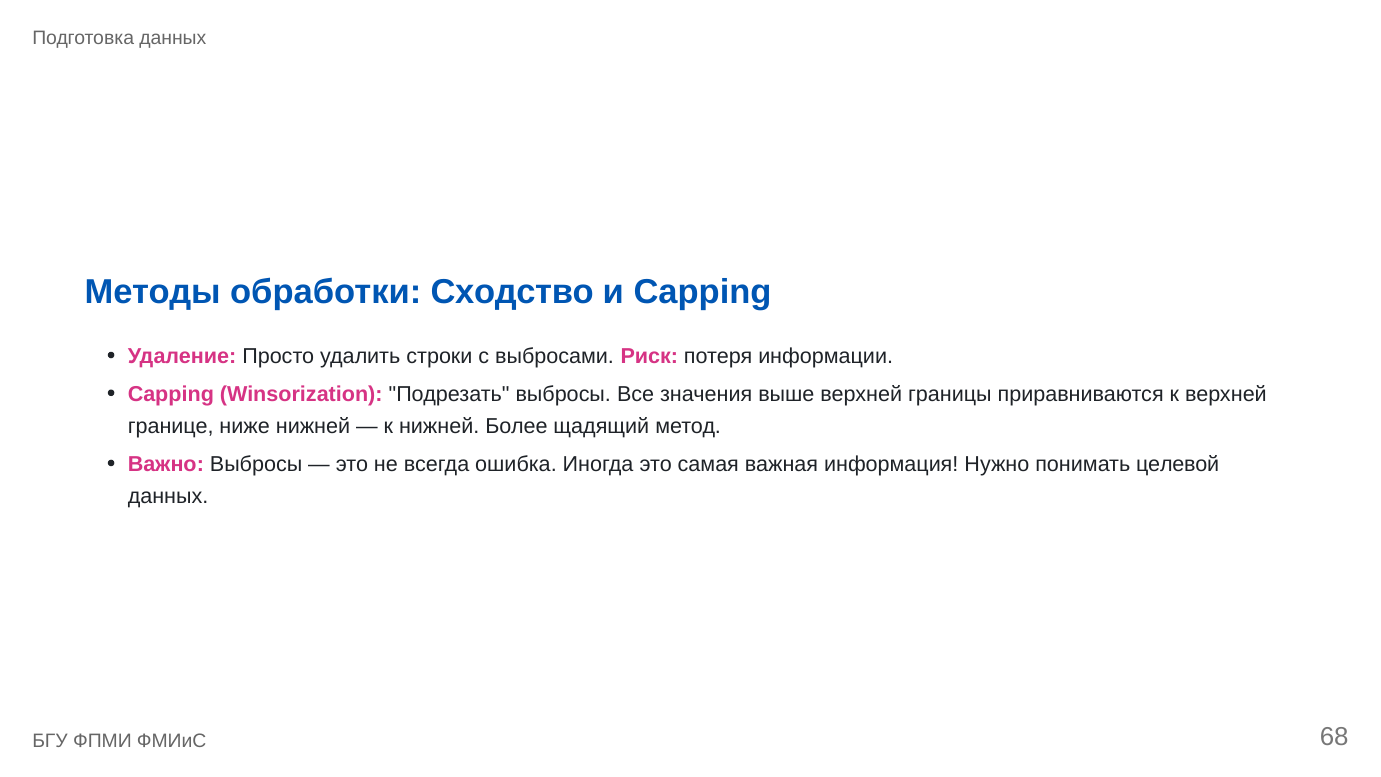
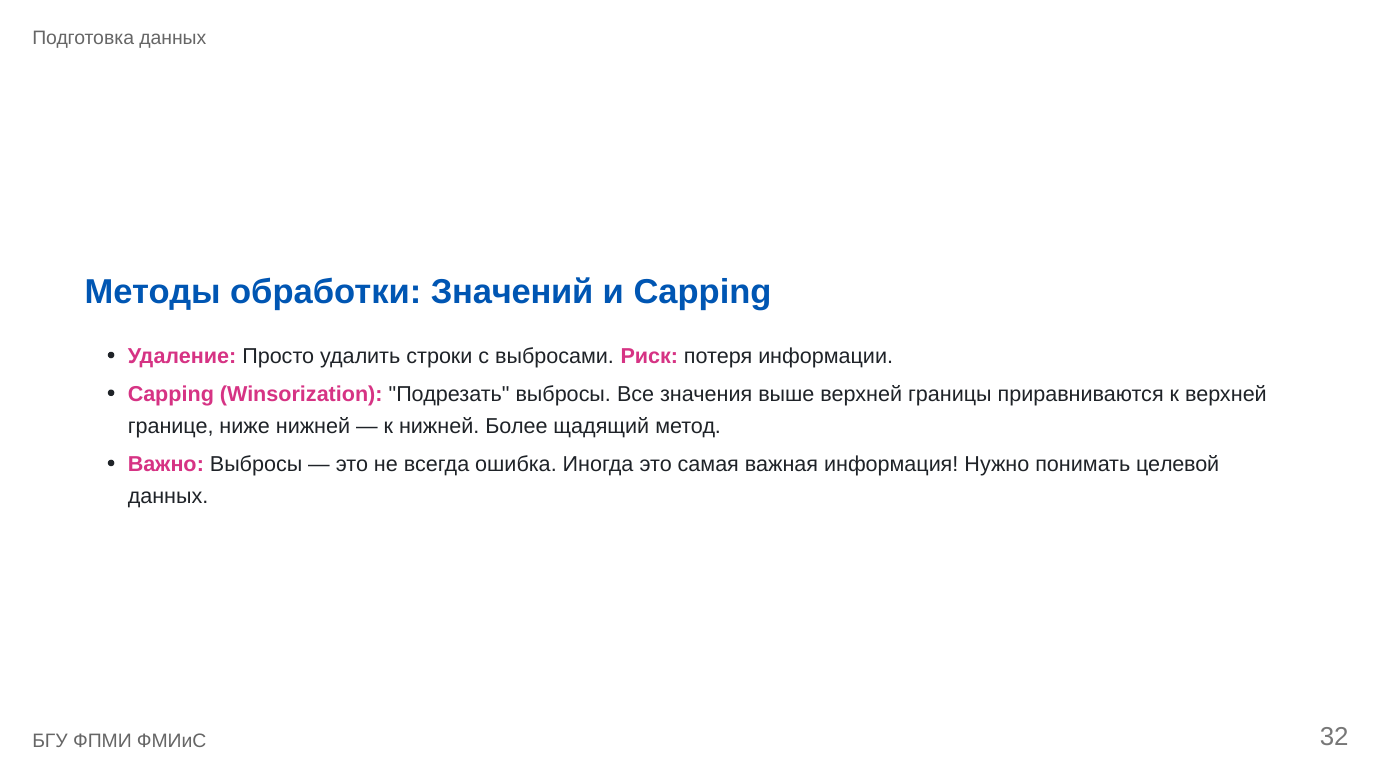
Сходство: Сходство -> Значений
68: 68 -> 32
